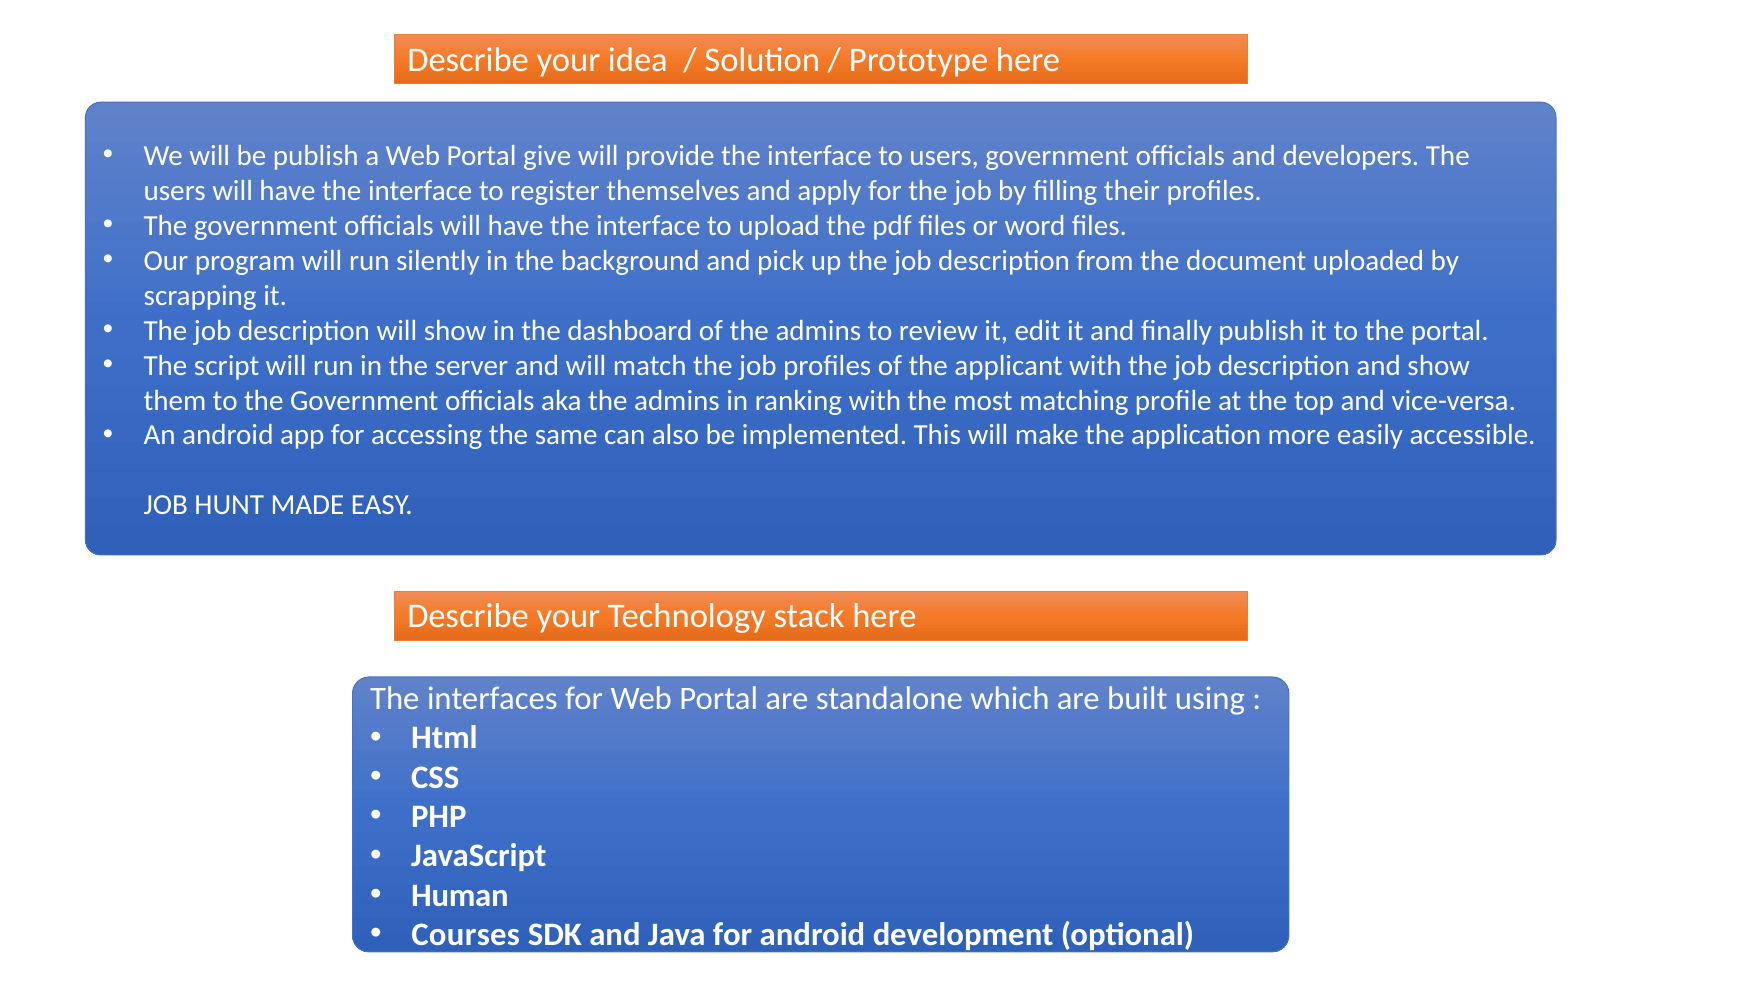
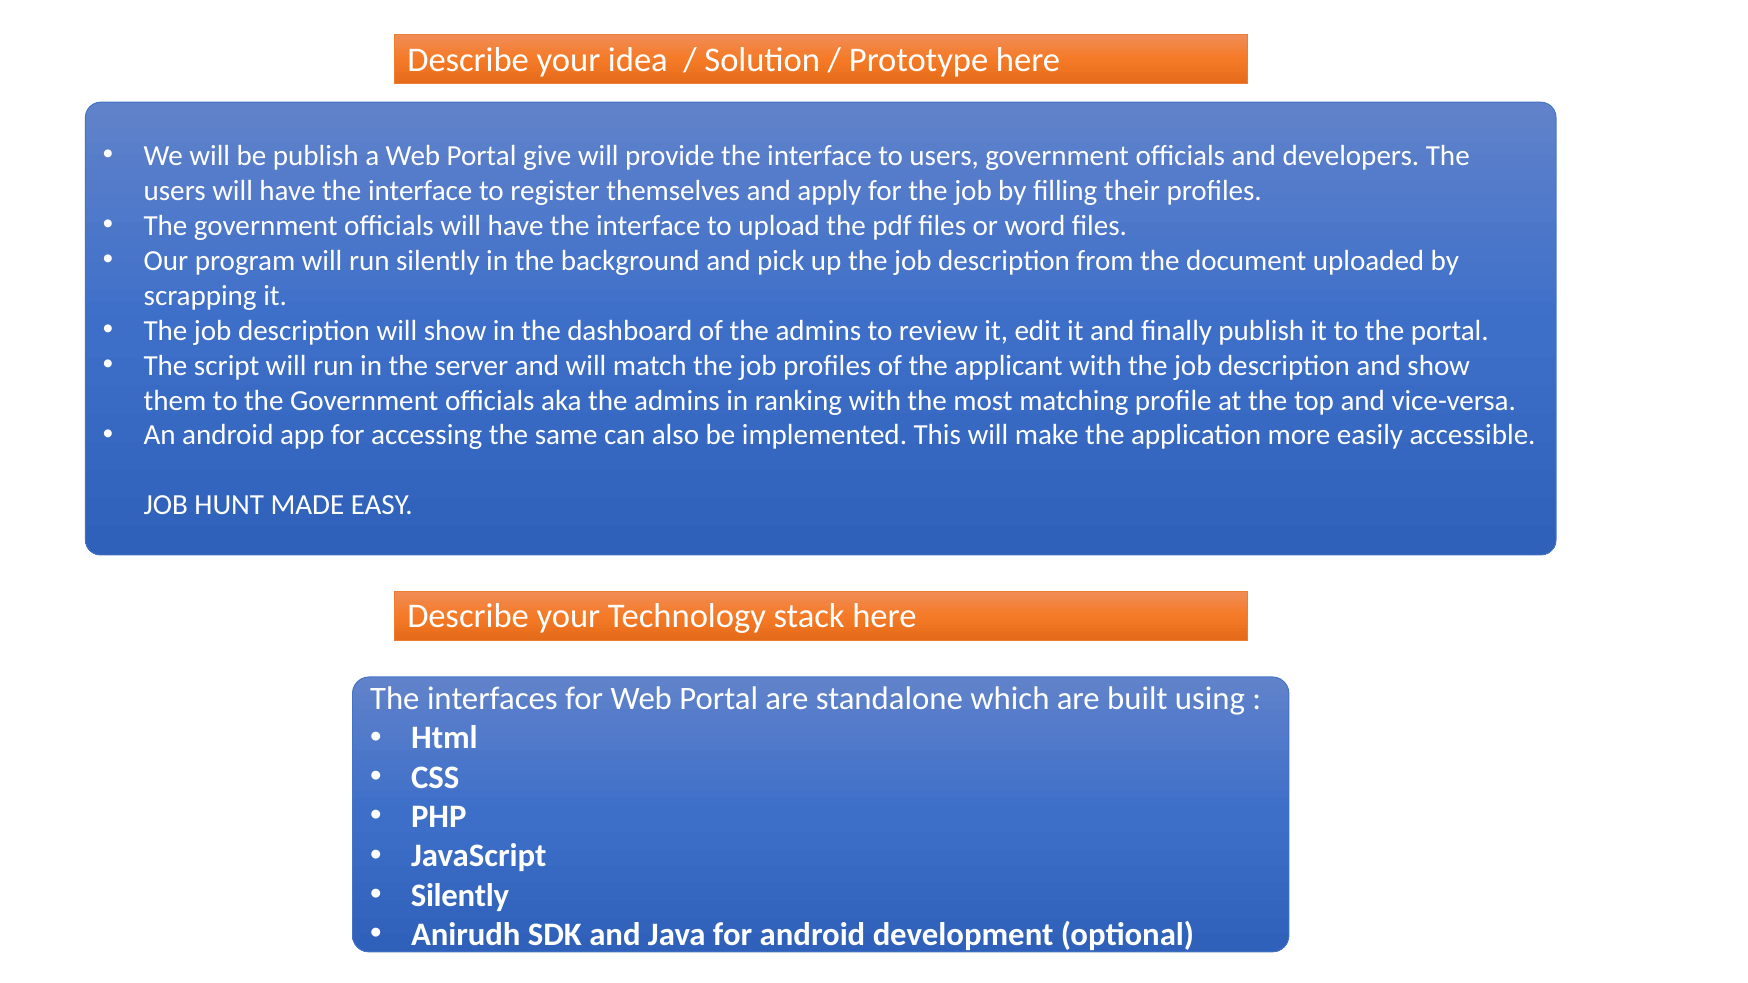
Human at (460, 896): Human -> Silently
Courses: Courses -> Anirudh
